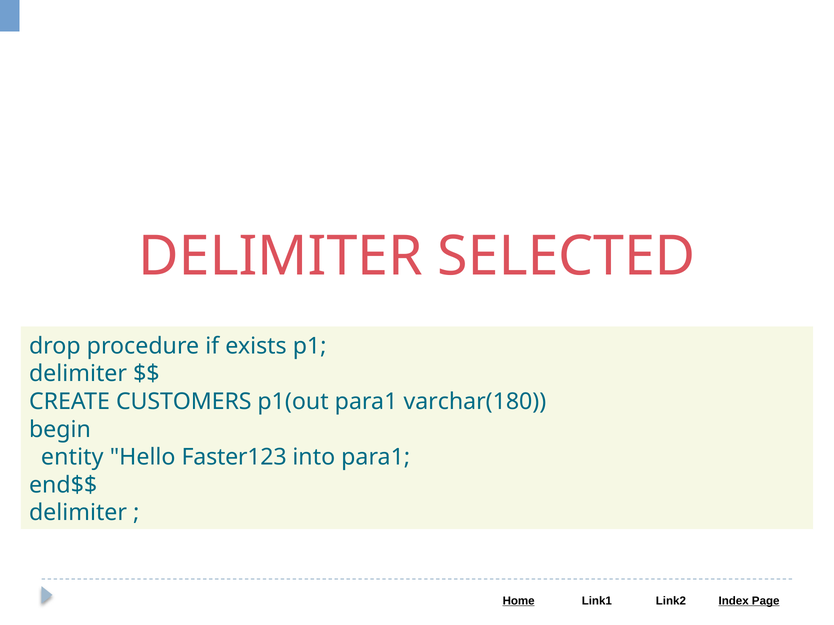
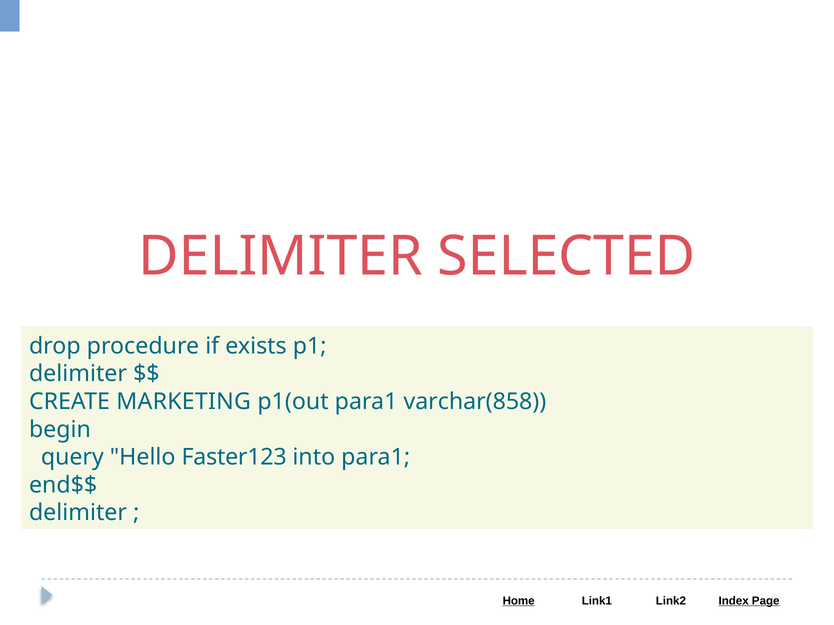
CUSTOMERS: CUSTOMERS -> MARKETING
varchar(180: varchar(180 -> varchar(858
entity: entity -> query
